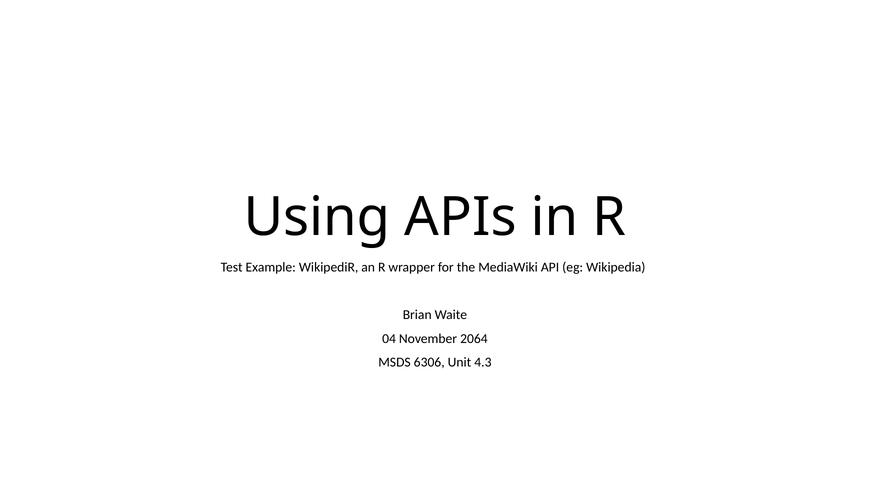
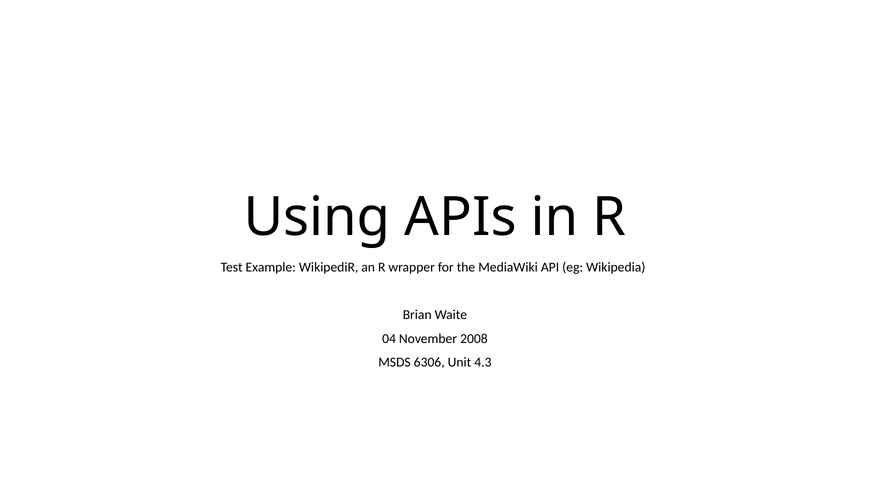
2064: 2064 -> 2008
